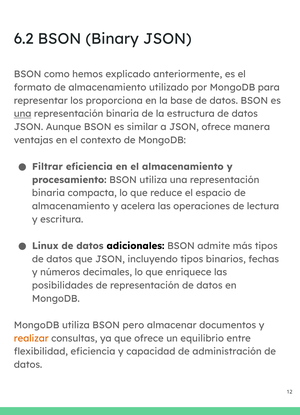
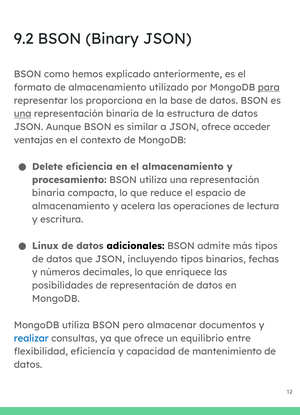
6.2: 6.2 -> 9.2
para underline: none -> present
manera: manera -> acceder
Filtrar: Filtrar -> Delete
realizar colour: orange -> blue
administración: administración -> mantenimiento
